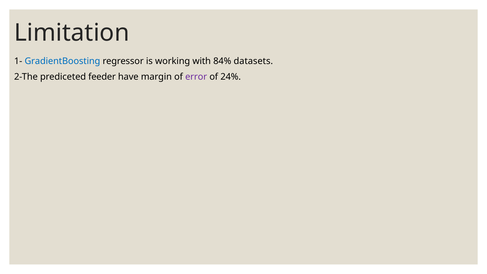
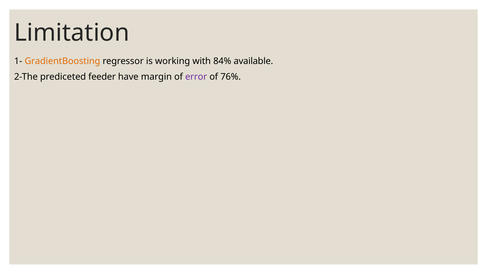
GradientBoosting colour: blue -> orange
datasets: datasets -> available
24%: 24% -> 76%
